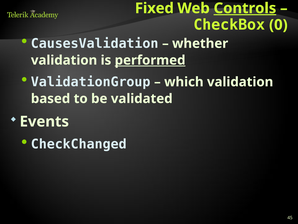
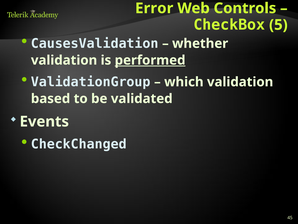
Fixed: Fixed -> Error
Controls underline: present -> none
0: 0 -> 5
